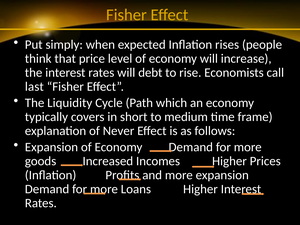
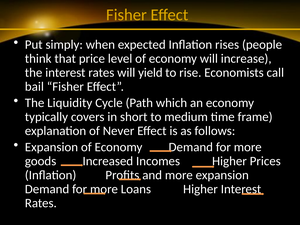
debt: debt -> yield
last: last -> bail
